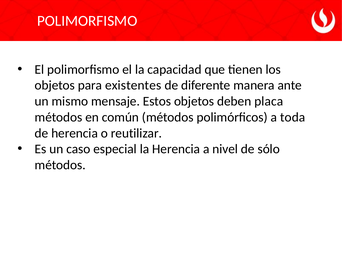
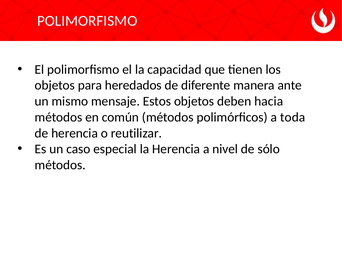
existentes: existentes -> heredados
placa: placa -> hacia
